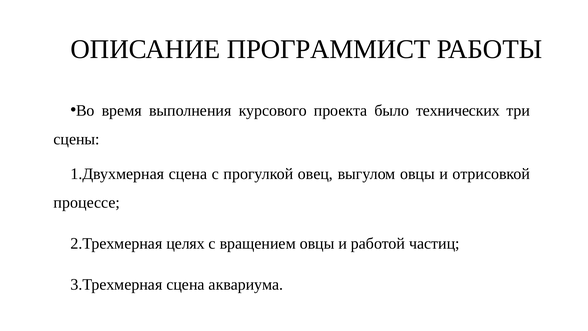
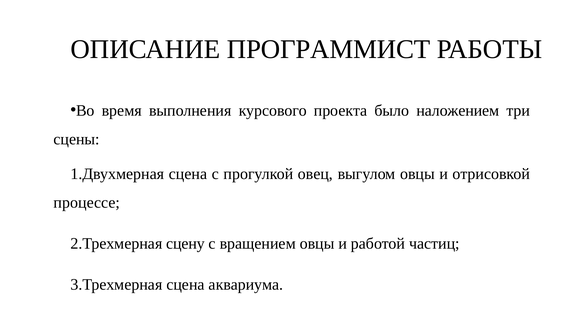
технических: технических -> наложением
целях: целях -> сцену
